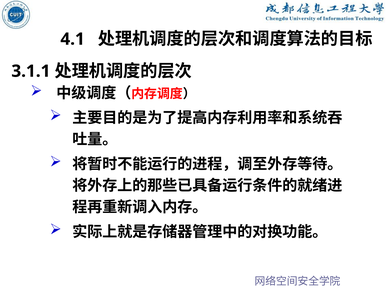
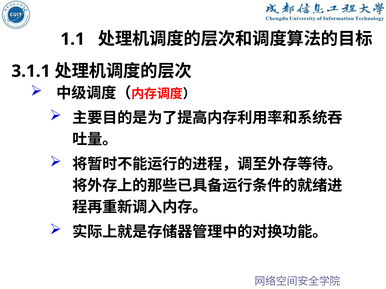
4.1: 4.1 -> 1.1
